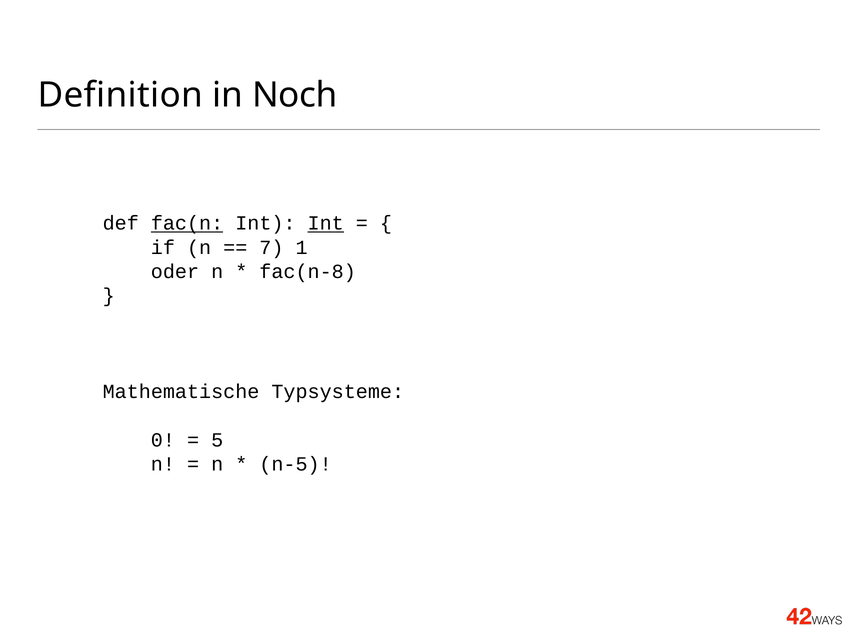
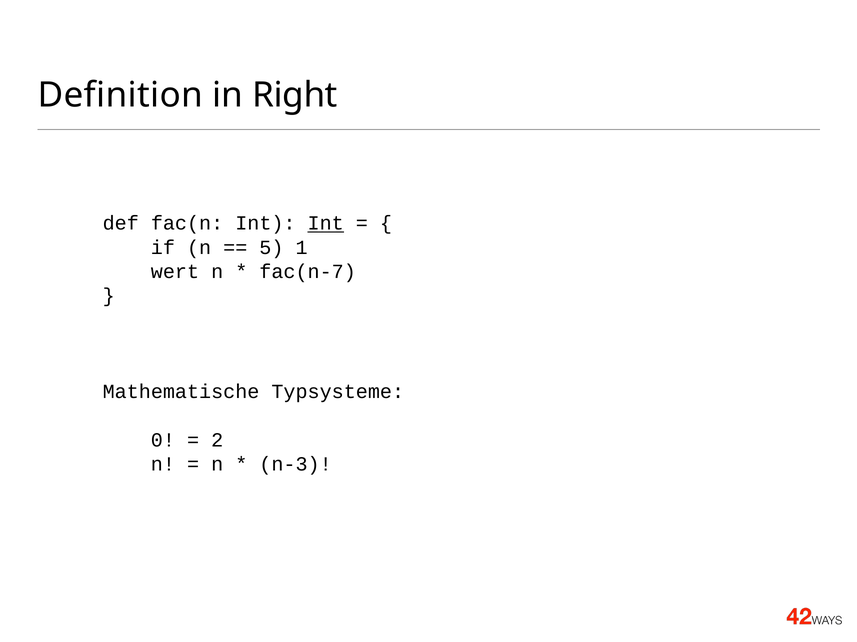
Noch: Noch -> Right
fac(n underline: present -> none
7: 7 -> 5
oder: oder -> wert
fac(n-8: fac(n-8 -> fac(n-7
5: 5 -> 2
n-5: n-5 -> n-3
